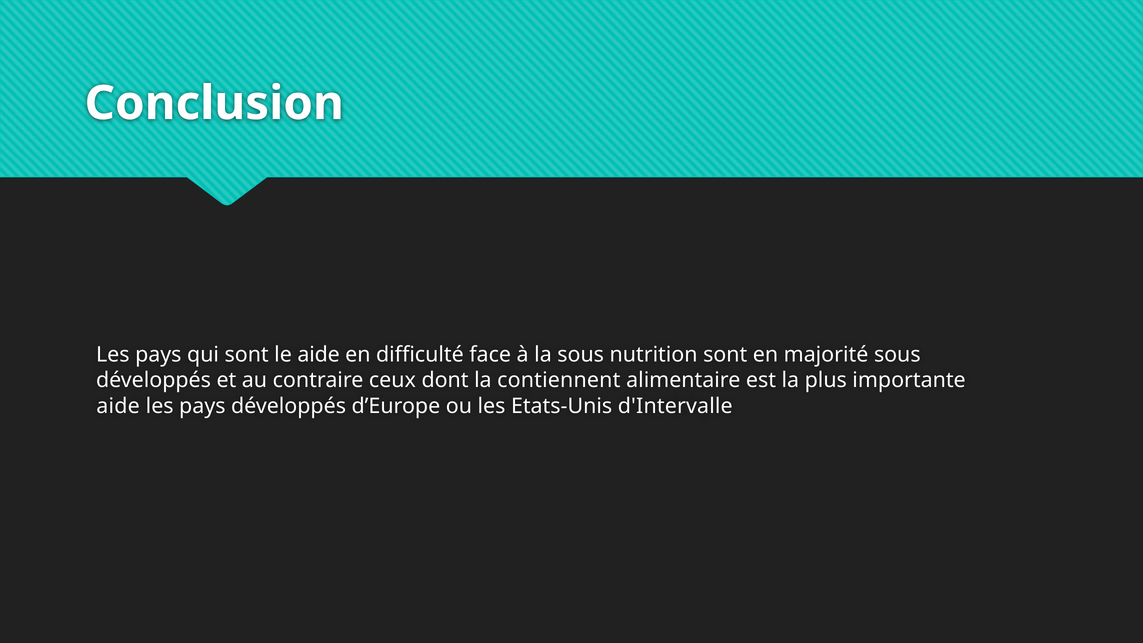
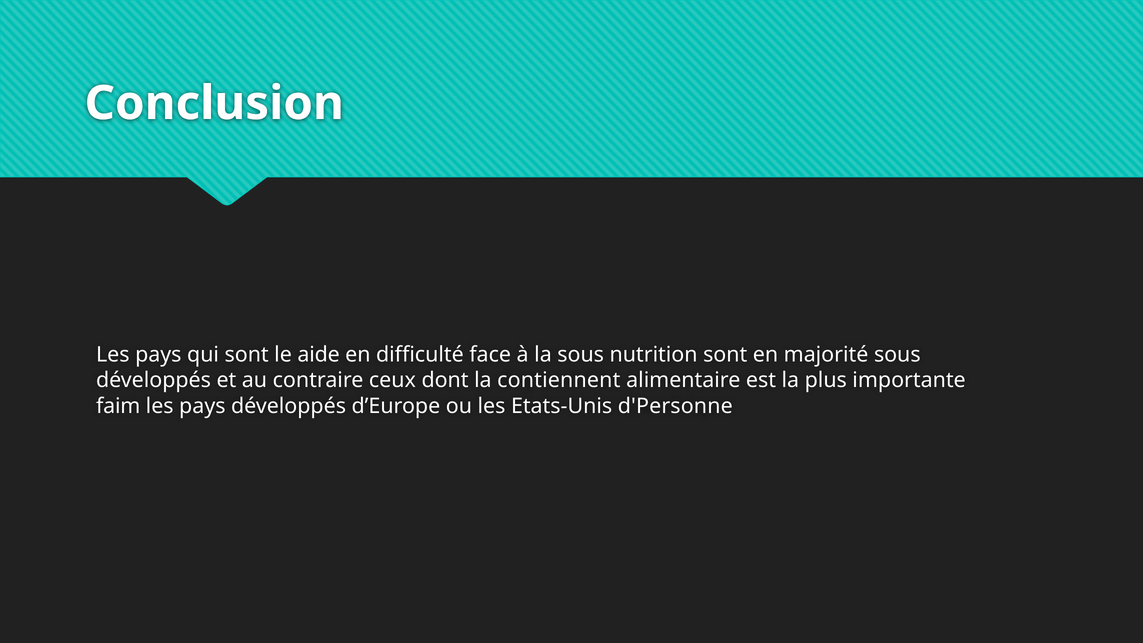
aide at (118, 406): aide -> faim
d'Intervalle: d'Intervalle -> d'Personne
